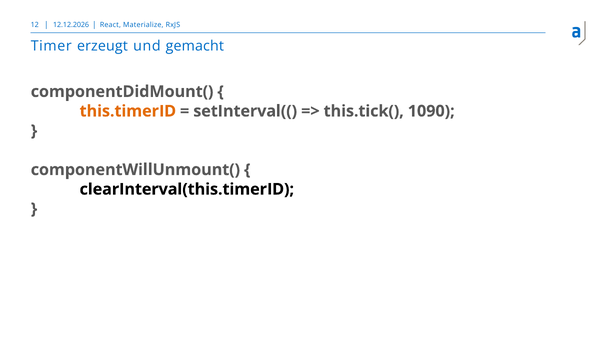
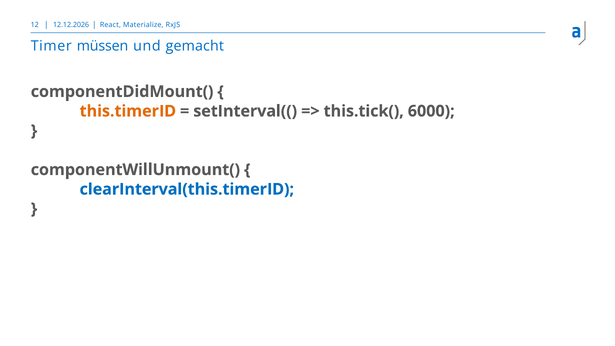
erzeugt: erzeugt -> müssen
1090: 1090 -> 6000
clearInterval(this.timerID colour: black -> blue
